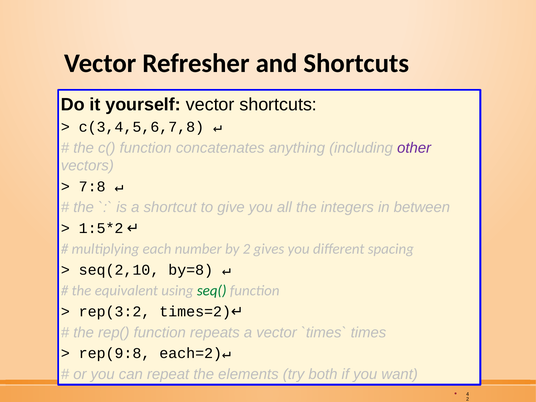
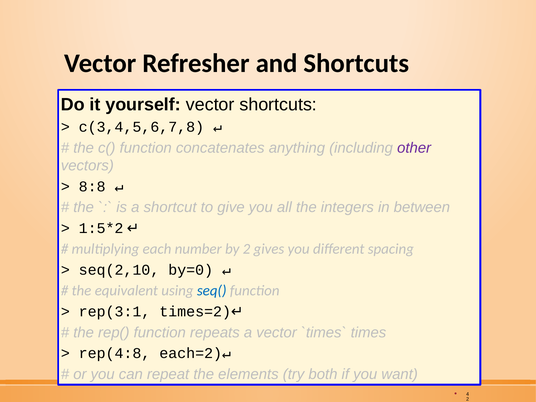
7:8: 7:8 -> 8:8
by=8: by=8 -> by=0
seq( colour: green -> blue
rep(3:2: rep(3:2 -> rep(3:1
rep(9:8: rep(9:8 -> rep(4:8
